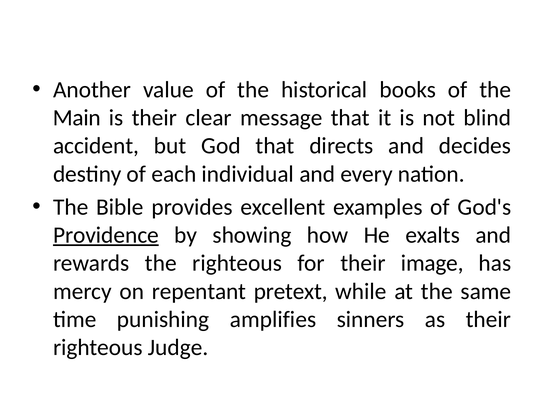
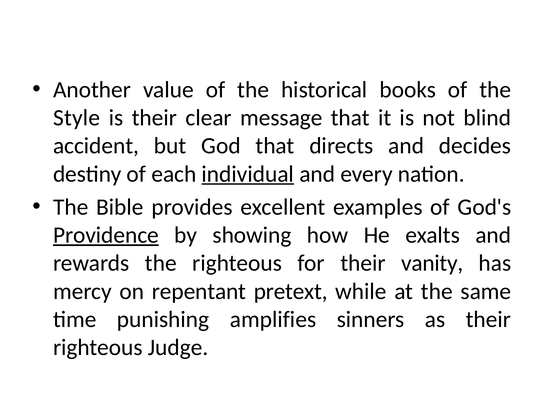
Main: Main -> Style
individual underline: none -> present
image: image -> vanity
